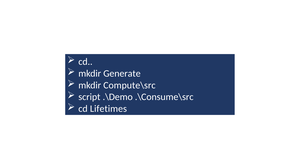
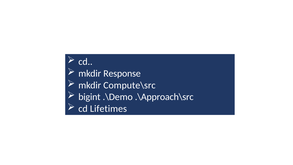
Generate: Generate -> Response
script: script -> bigint
.\Consume\src: .\Consume\src -> .\Approach\src
